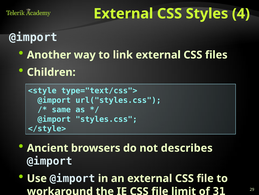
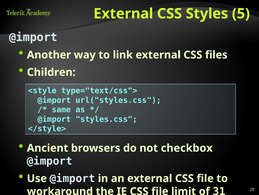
4: 4 -> 5
describes: describes -> checkbox
